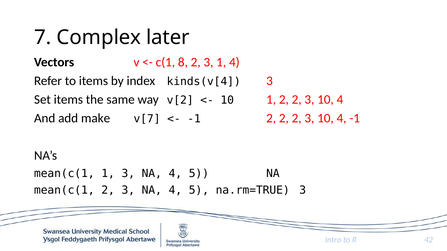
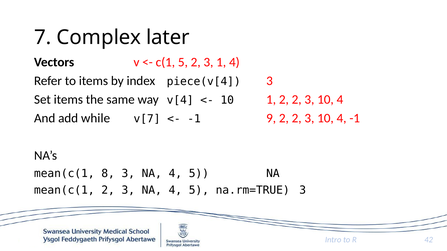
c(1 8: 8 -> 5
kinds(v[4: kinds(v[4 -> piece(v[4
v[2: v[2 -> v[4
make: make -> while
-1 2: 2 -> 9
mean(c(1 1: 1 -> 8
